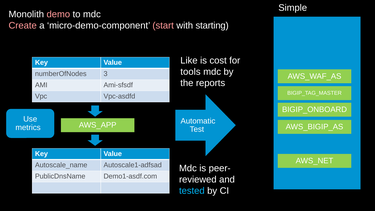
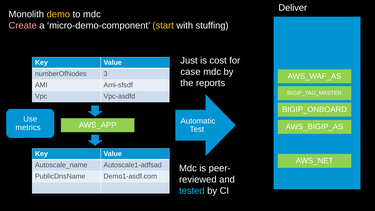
Simple: Simple -> Deliver
demo colour: pink -> yellow
start colour: pink -> yellow
starting: starting -> stuffing
Like: Like -> Just
tools: tools -> case
